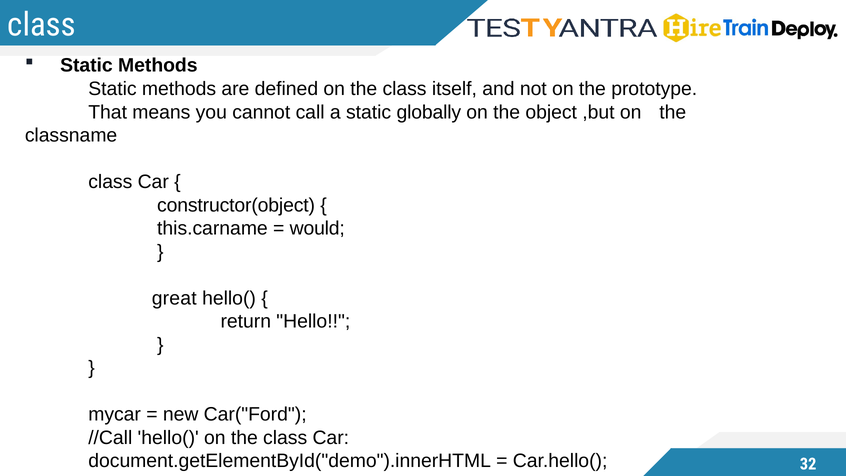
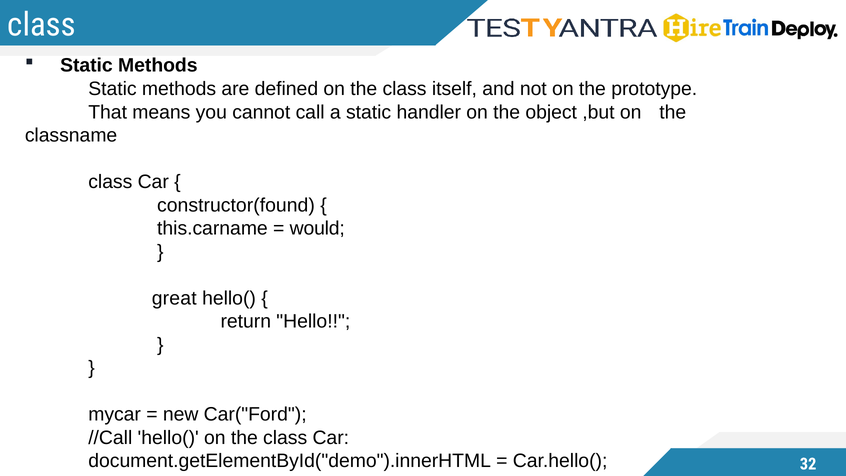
globally: globally -> handler
constructor(object: constructor(object -> constructor(found
